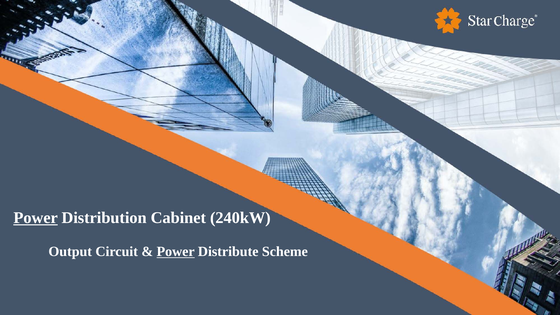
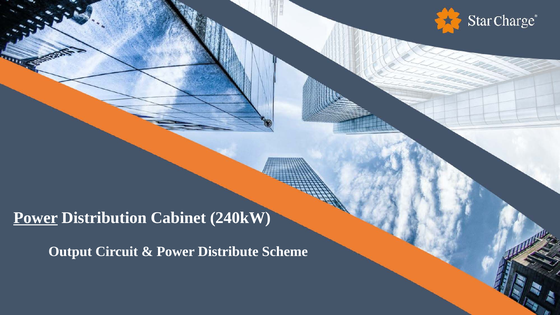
Power at (176, 252) underline: present -> none
